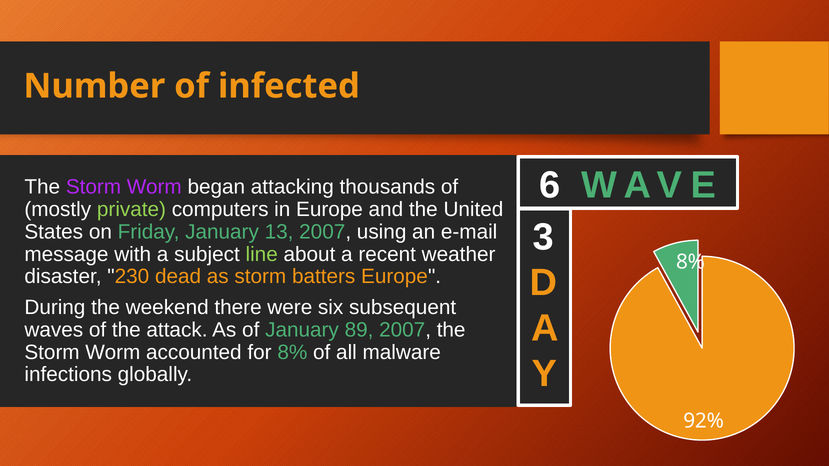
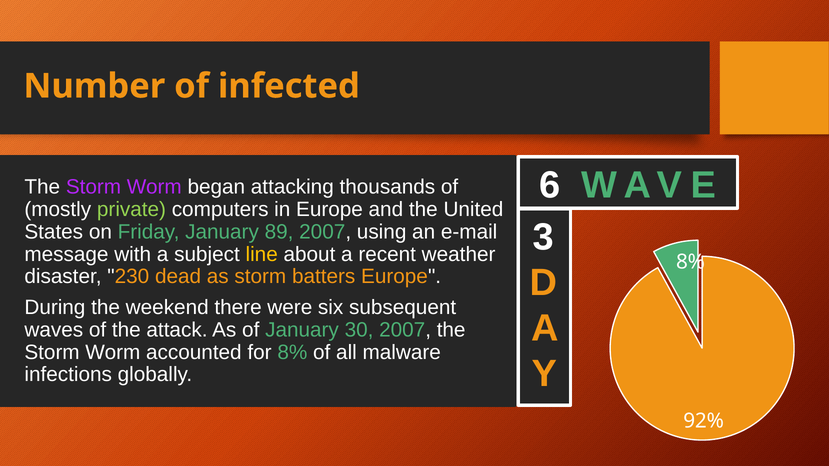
13: 13 -> 89
line colour: light green -> yellow
89: 89 -> 30
